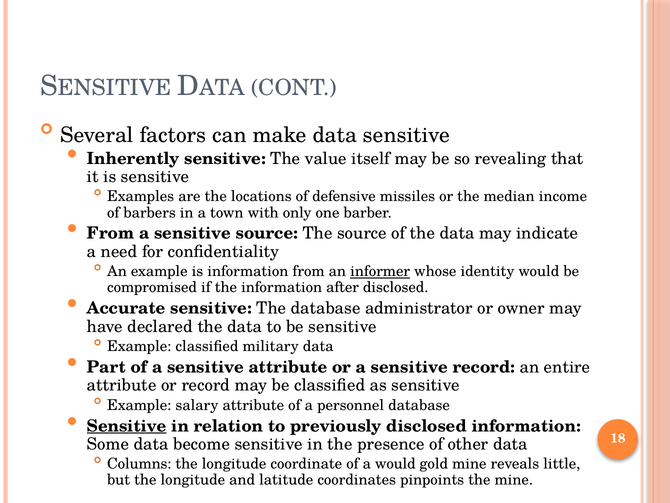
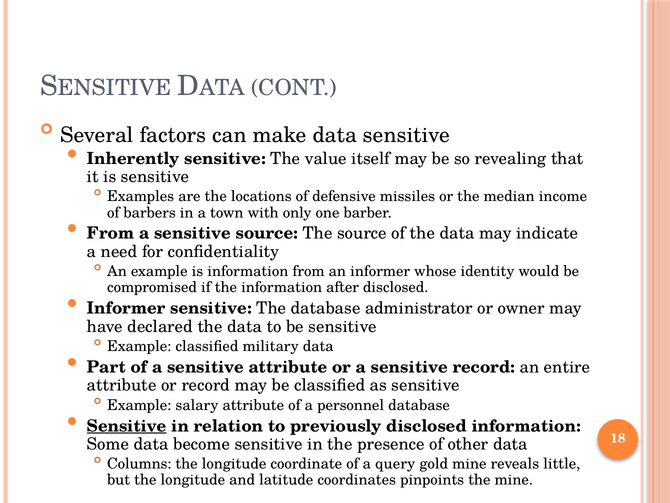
informer at (380, 271) underline: present -> none
Accurate at (126, 308): Accurate -> Informer
a would: would -> query
